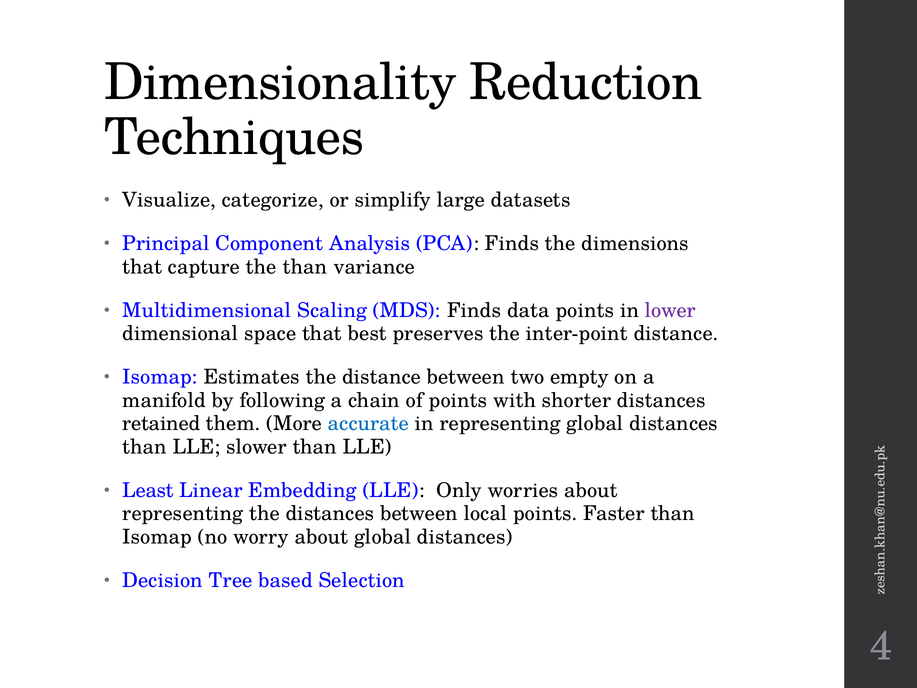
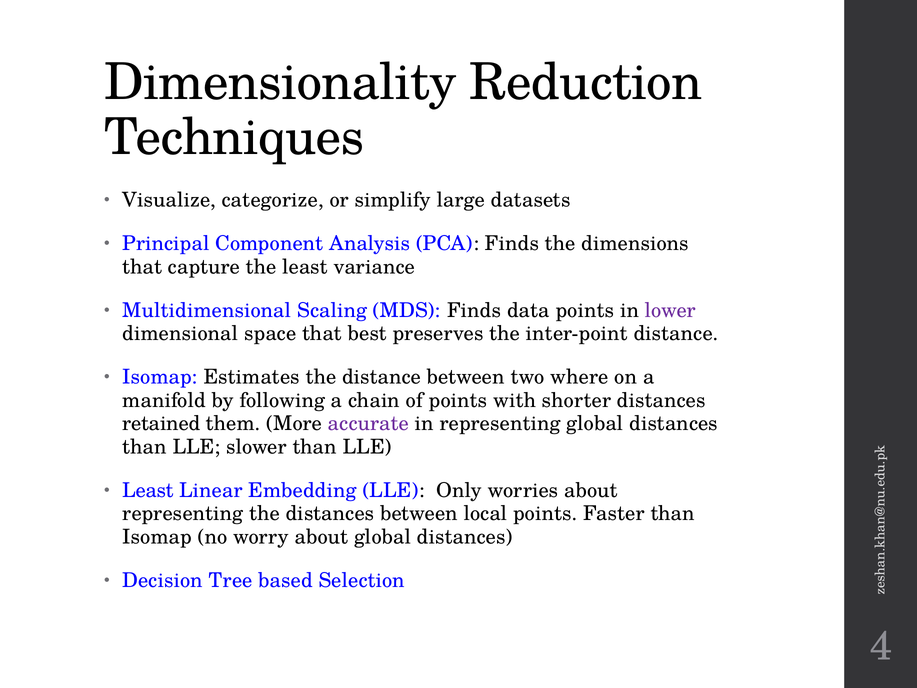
the than: than -> least
empty: empty -> where
accurate colour: blue -> purple
